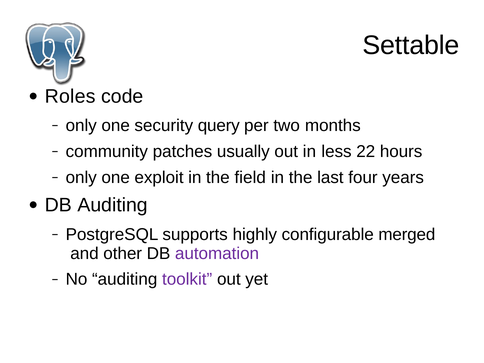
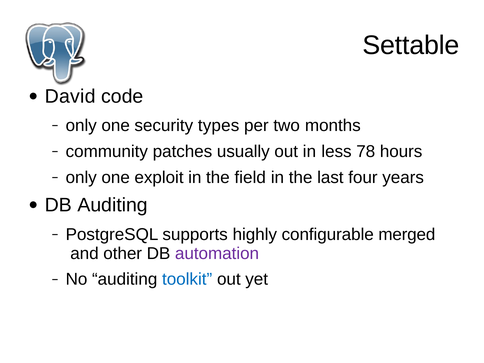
Roles: Roles -> David
query: query -> types
22: 22 -> 78
toolkit colour: purple -> blue
